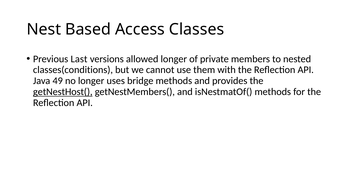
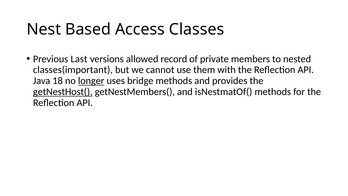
allowed longer: longer -> record
classes(conditions: classes(conditions -> classes(important
49: 49 -> 18
longer at (91, 81) underline: none -> present
